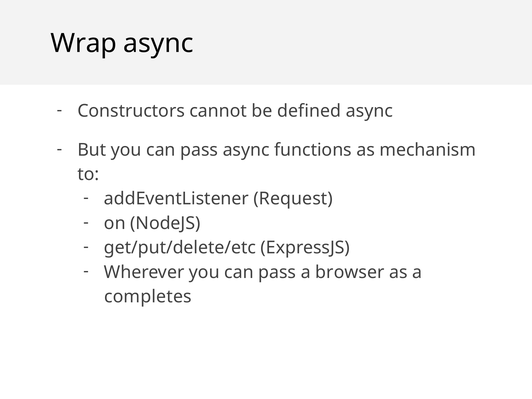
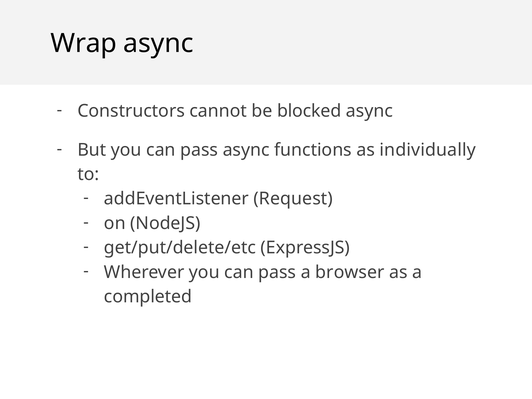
defined: defined -> blocked
mechanism: mechanism -> individually
completes: completes -> completed
